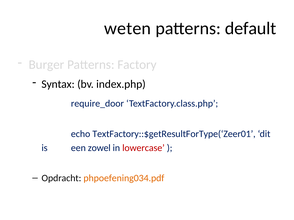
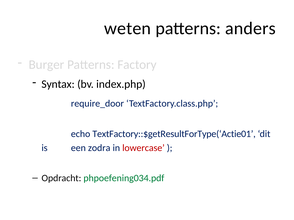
default: default -> anders
TextFactory::$getResultForType(‘Zeer01: TextFactory::$getResultForType(‘Zeer01 -> TextFactory::$getResultForType(‘Actie01
zowel: zowel -> zodra
phpoefening034.pdf colour: orange -> green
